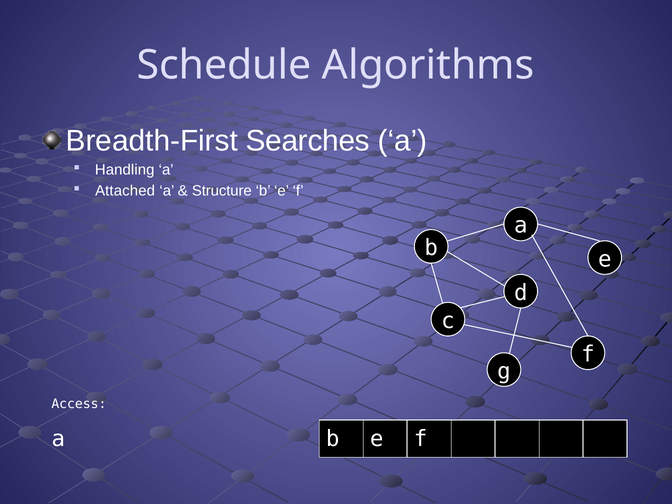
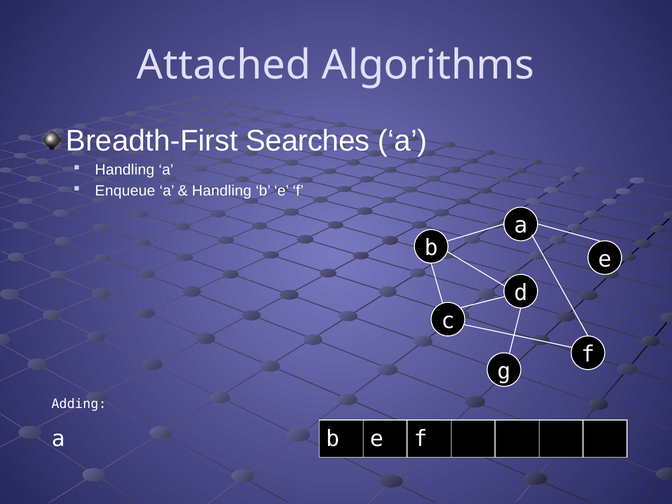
Schedule: Schedule -> Attached
Attached: Attached -> Enqueue
Structure at (222, 191): Structure -> Handling
Access: Access -> Adding
